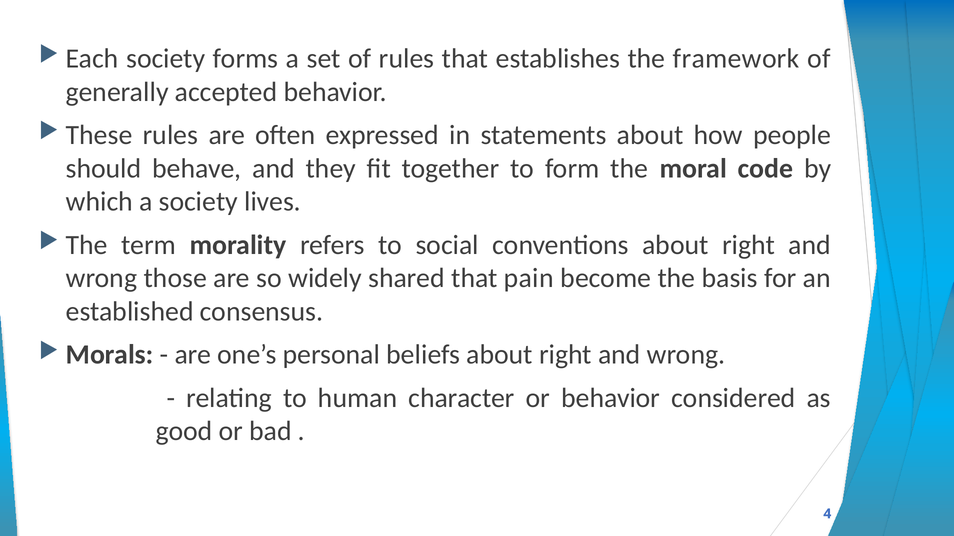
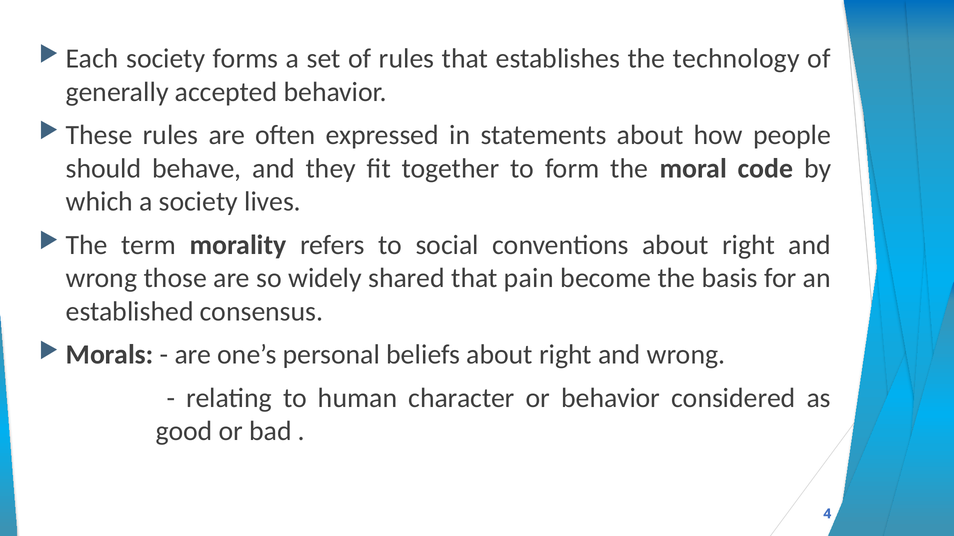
framework: framework -> technology
